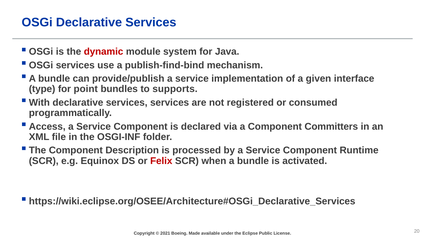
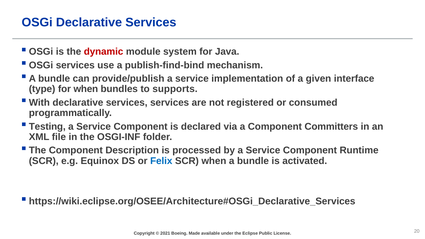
for point: point -> when
Access: Access -> Testing
Felix colour: red -> blue
